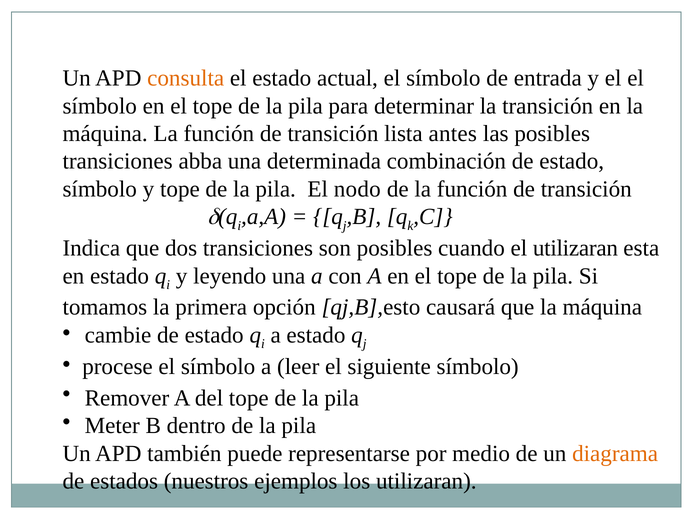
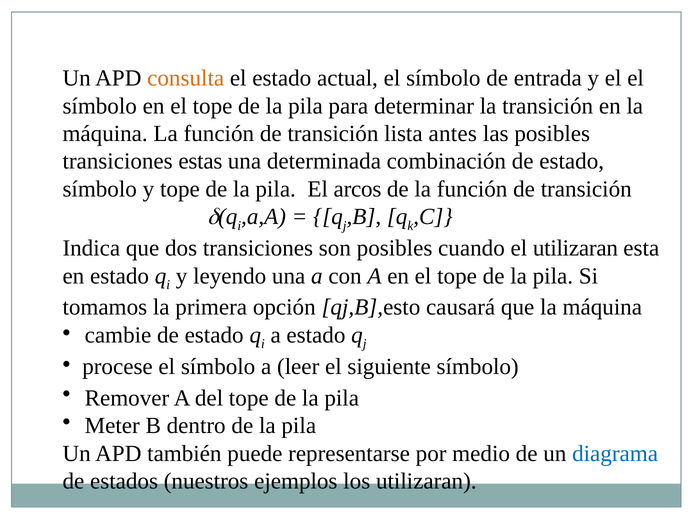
abba: abba -> estas
nodo: nodo -> arcos
diagrama colour: orange -> blue
